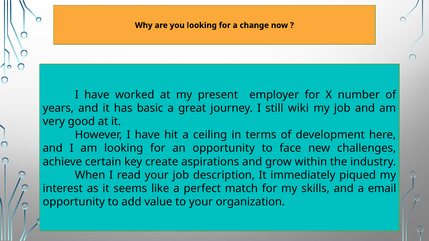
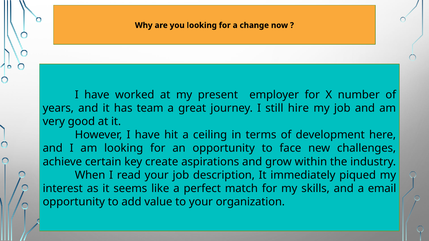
basic: basic -> team
wiki: wiki -> hire
